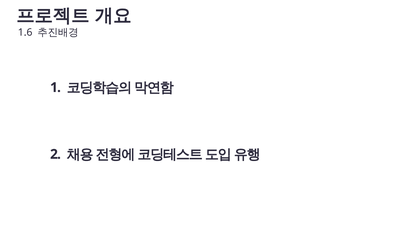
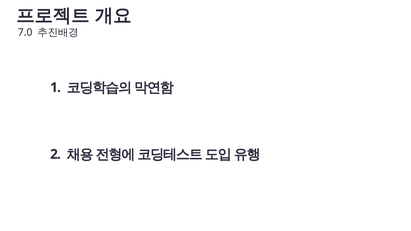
1.6: 1.6 -> 7.0
